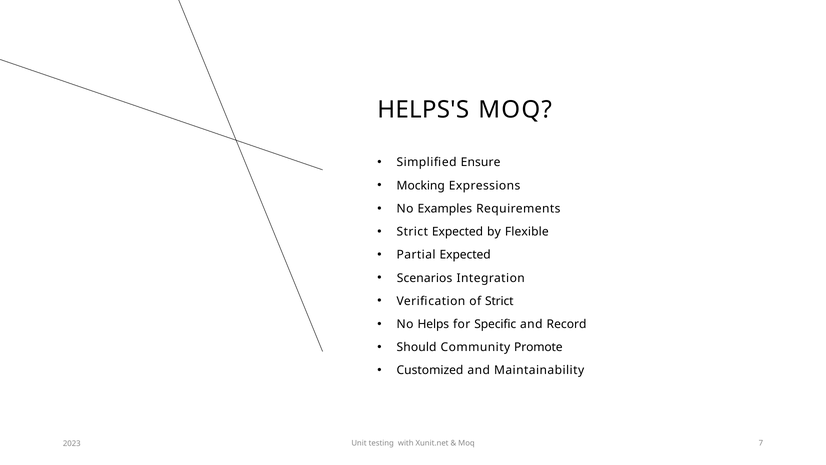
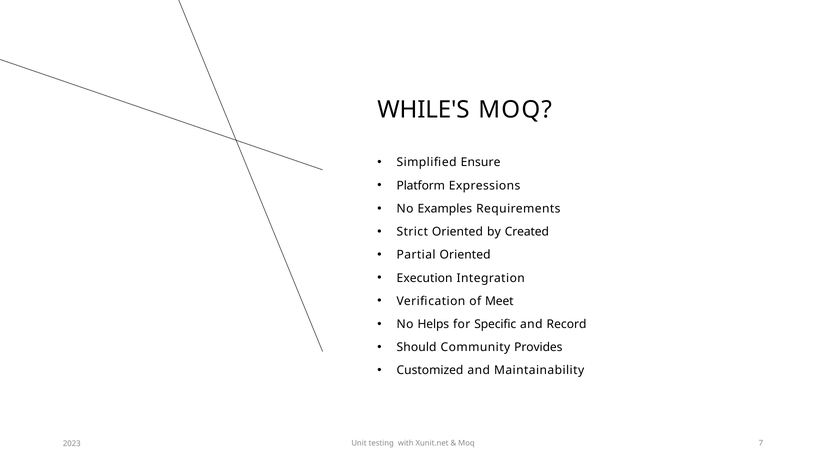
HELPS'S: HELPS'S -> WHILE'S
Mocking: Mocking -> Platform
Strict Expected: Expected -> Oriented
Flexible: Flexible -> Created
Partial Expected: Expected -> Oriented
Scenarios: Scenarios -> Execution
of Strict: Strict -> Meet
Promote: Promote -> Provides
